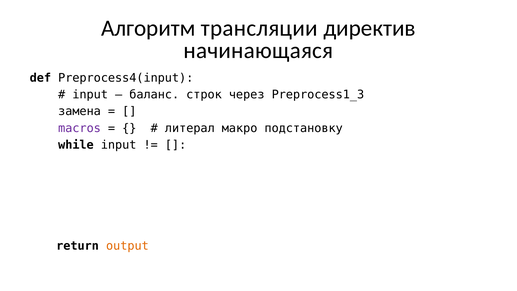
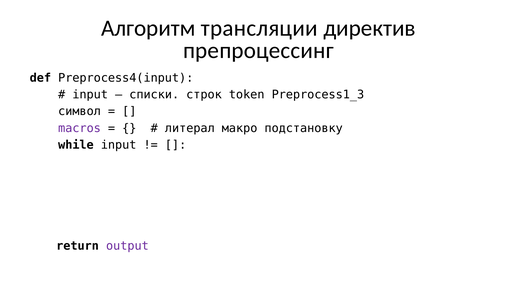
начинающаяся: начинающаяся -> препроцессинг
баланс: баланс -> списки
через: через -> token
замена: замена -> символ
output at (127, 246) colour: orange -> purple
